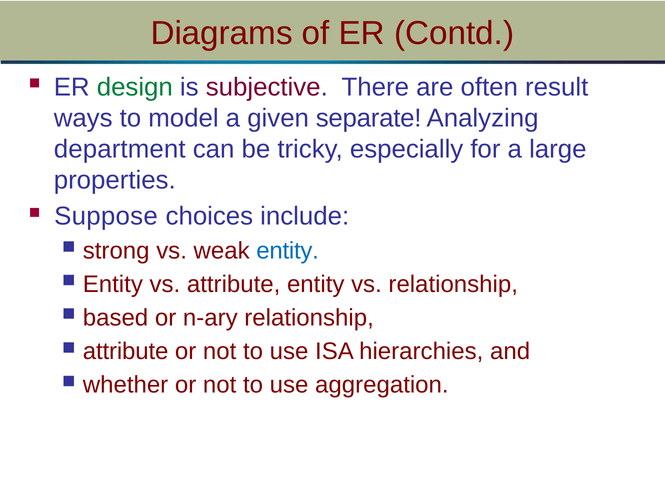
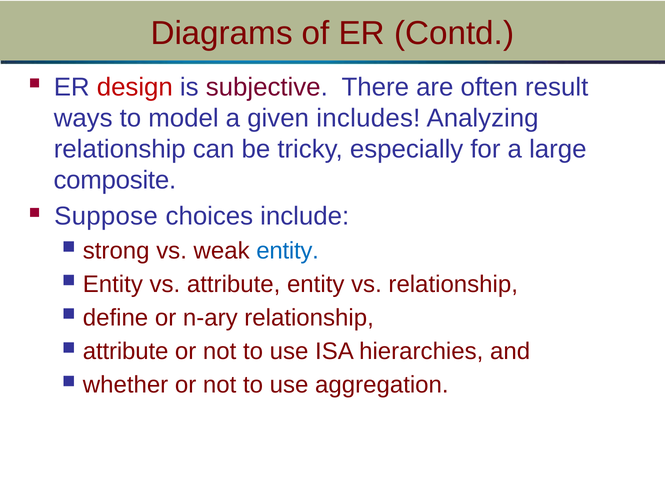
design colour: green -> red
separate: separate -> includes
department at (120, 149): department -> relationship
properties: properties -> composite
based: based -> define
